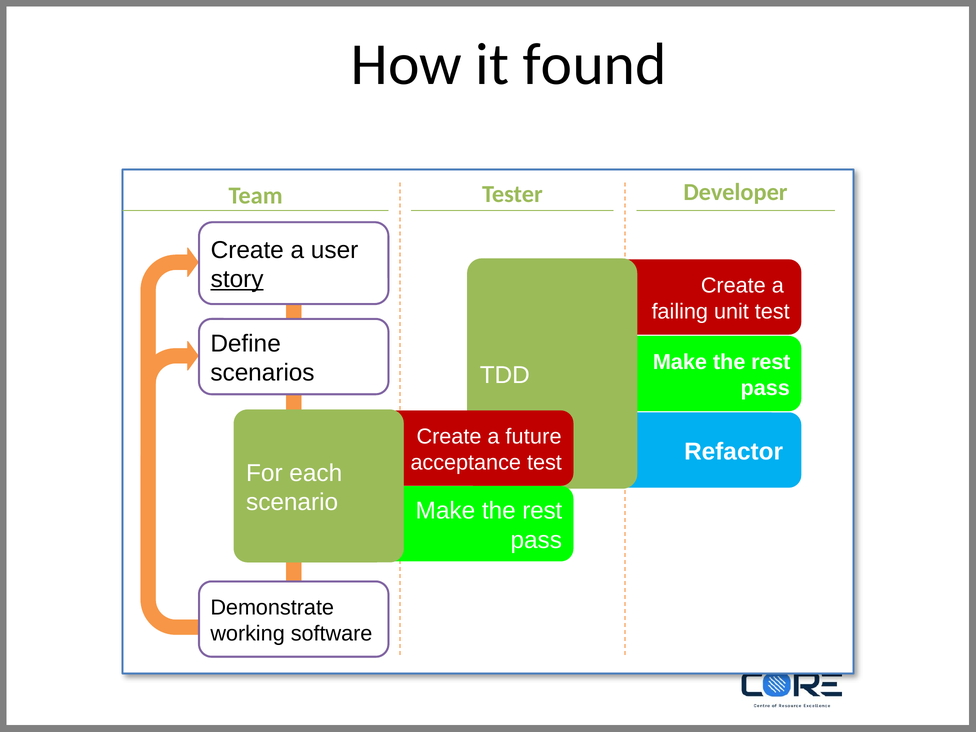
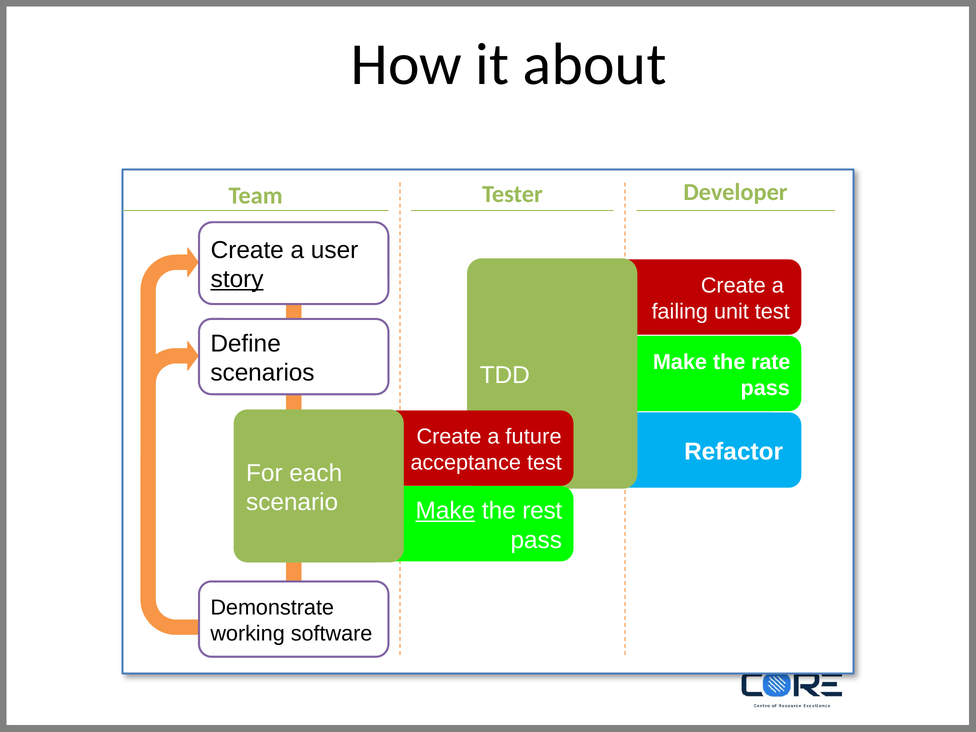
found: found -> about
rest at (771, 362): rest -> rate
Make at (445, 511) underline: none -> present
